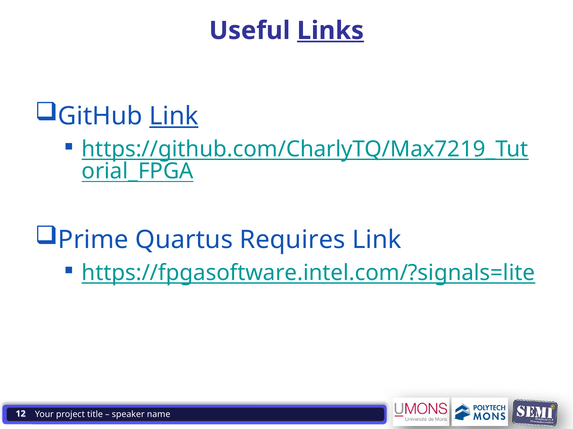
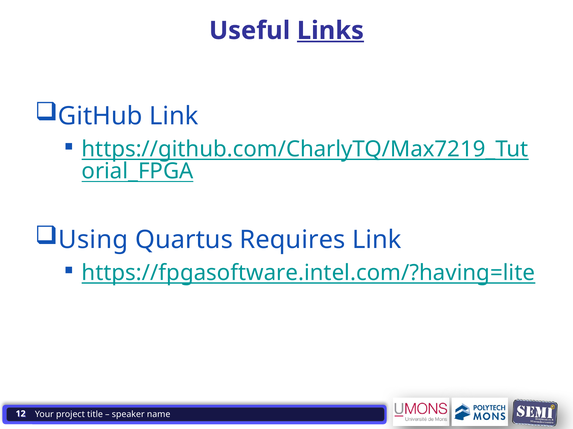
Link at (174, 116) underline: present -> none
Prime: Prime -> Using
https://fpgasoftware.intel.com/?signals=lite: https://fpgasoftware.intel.com/?signals=lite -> https://fpgasoftware.intel.com/?having=lite
